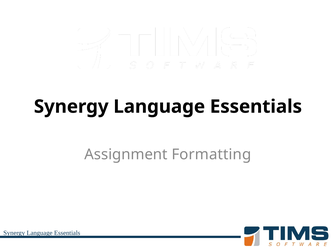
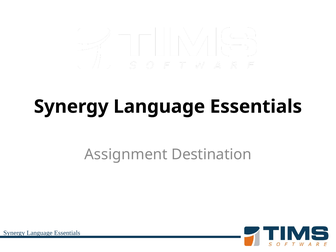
Formatting: Formatting -> Destination
